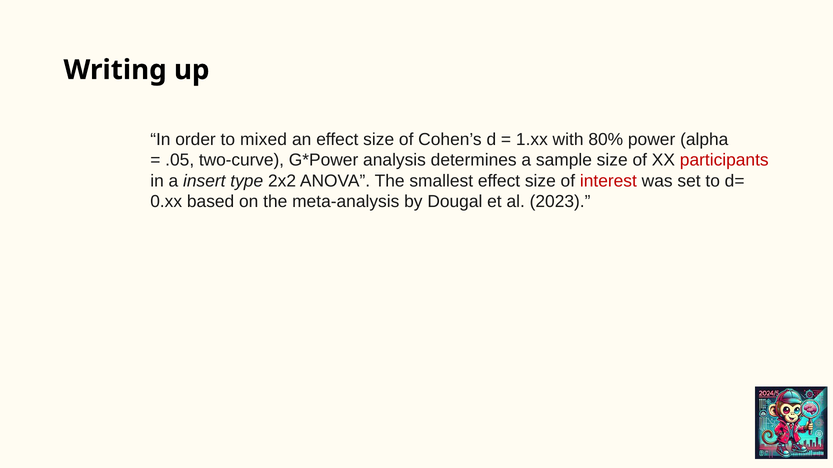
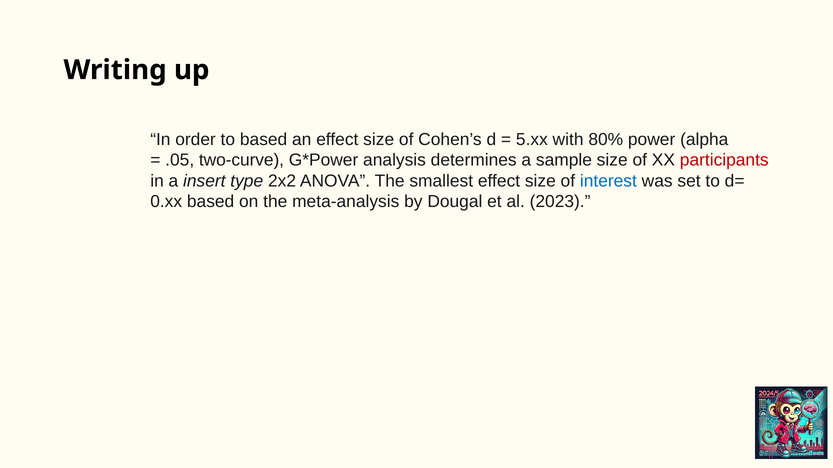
to mixed: mixed -> based
1.xx: 1.xx -> 5.xx
interest colour: red -> blue
